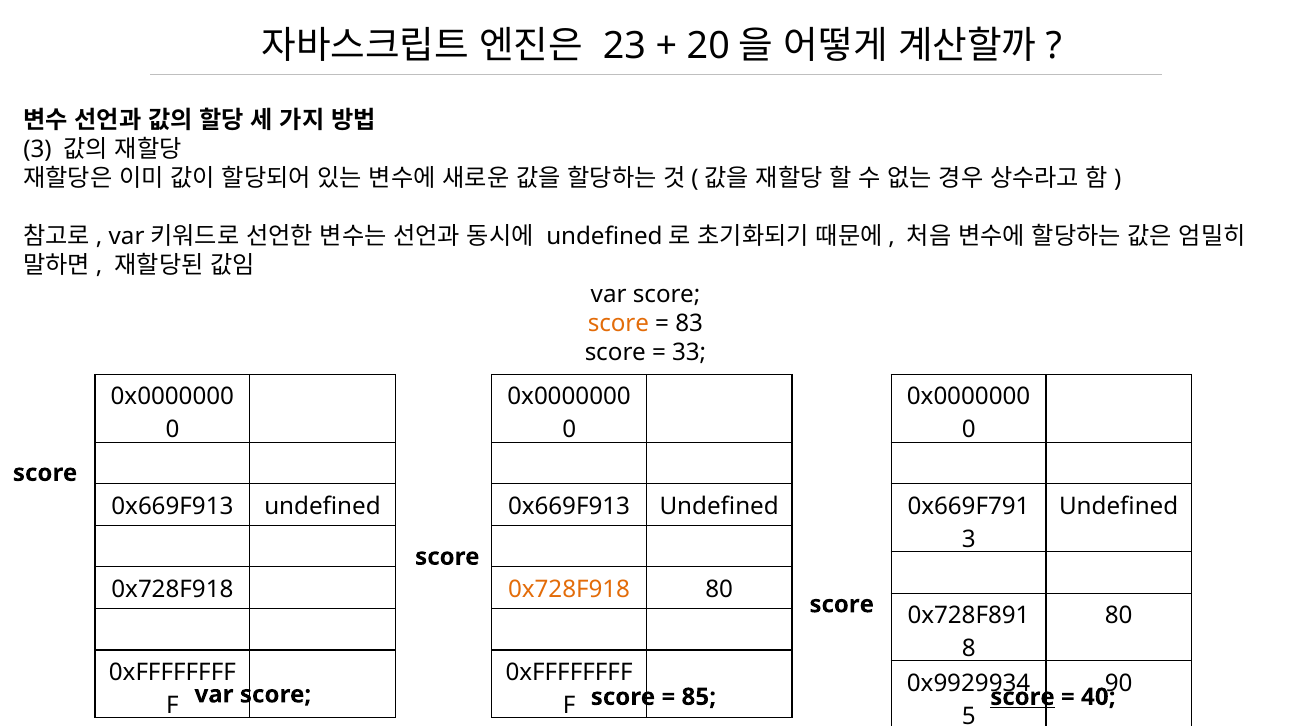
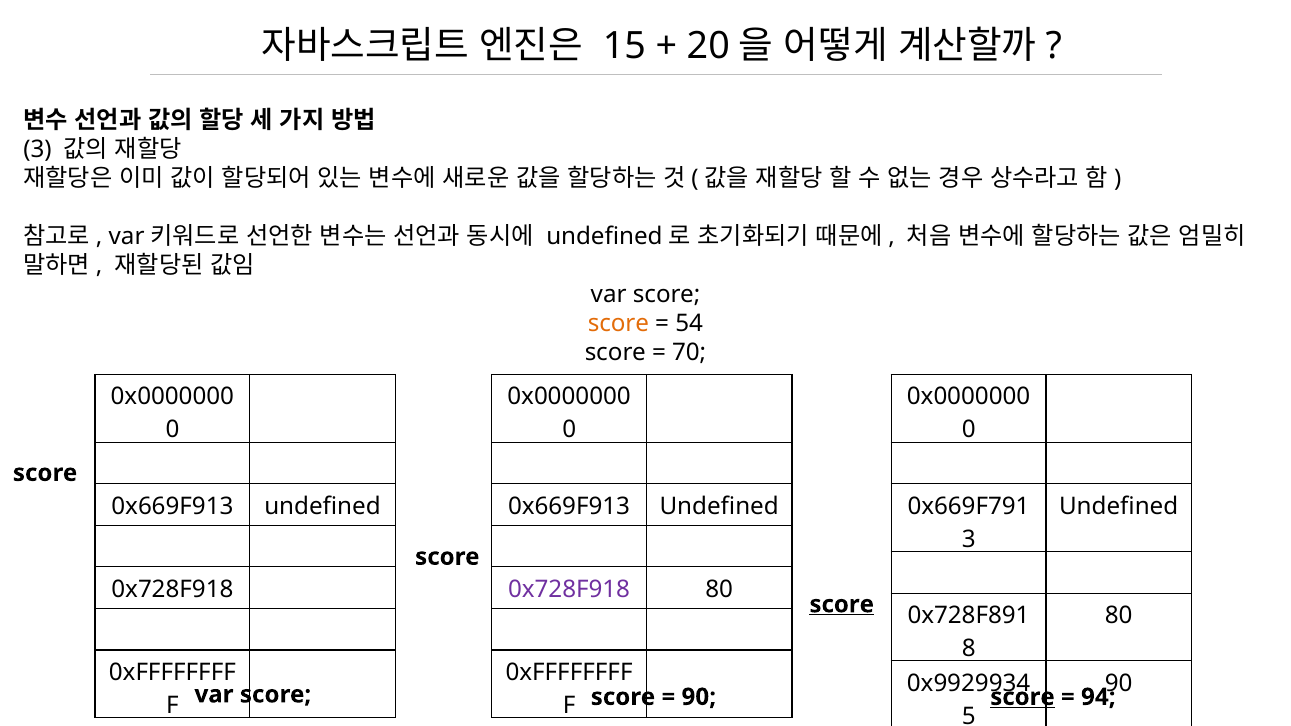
23: 23 -> 15
83: 83 -> 54
33: 33 -> 70
0x728F918 at (569, 590) colour: orange -> purple
score at (842, 604) underline: none -> present
40: 40 -> 94
85 at (699, 697): 85 -> 90
